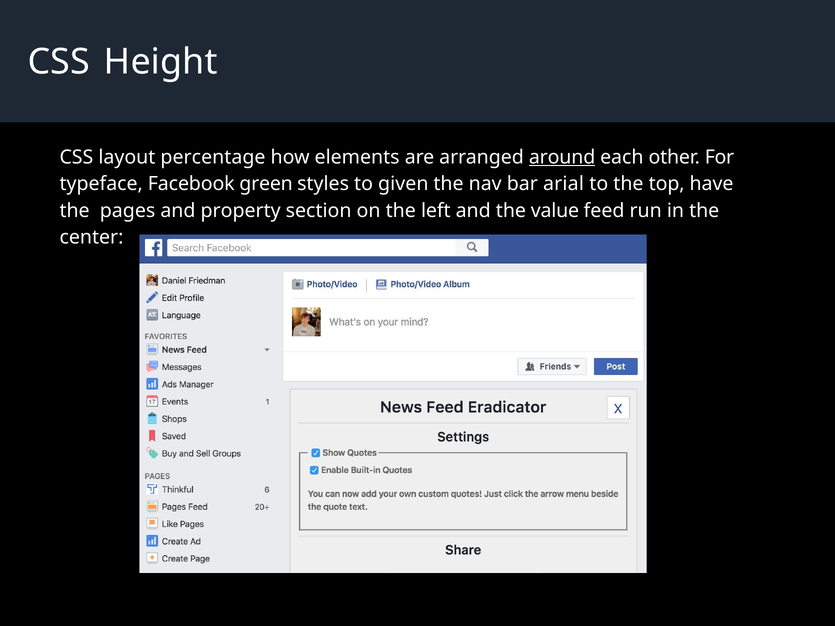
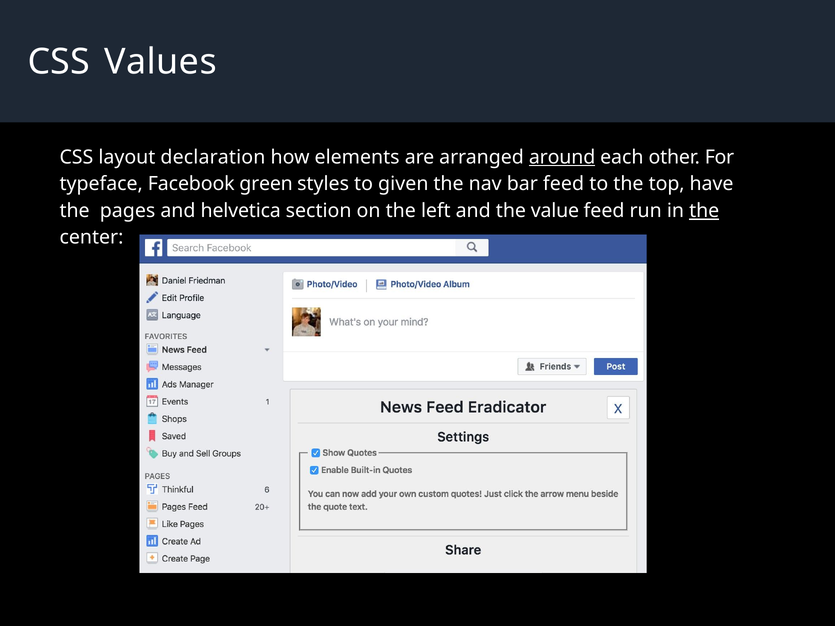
Height: Height -> Values
percentage: percentage -> declaration
bar arial: arial -> feed
property: property -> helvetica
the at (704, 211) underline: none -> present
